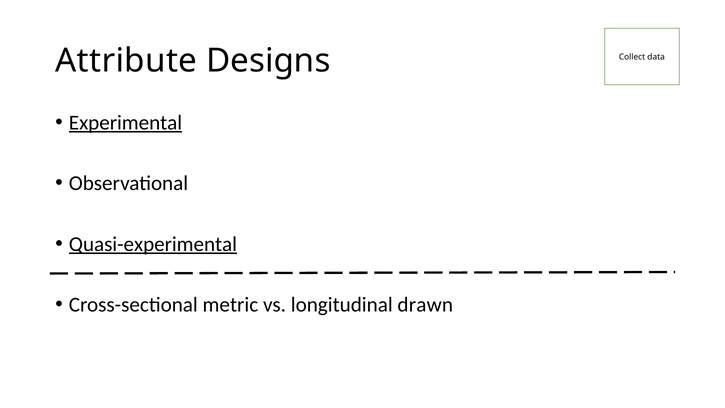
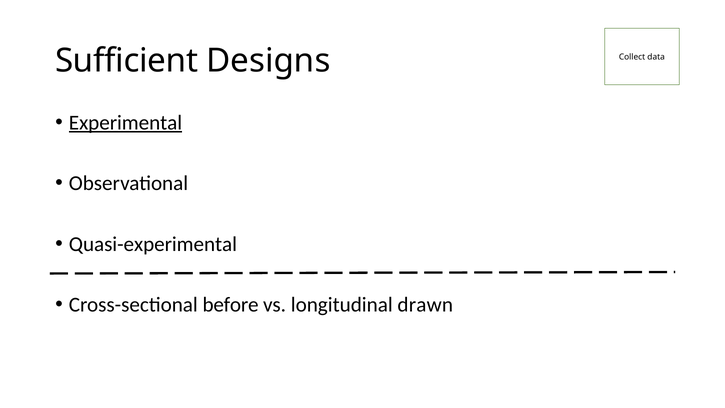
Attribute: Attribute -> Sufficient
Quasi-experimental underline: present -> none
metric: metric -> before
